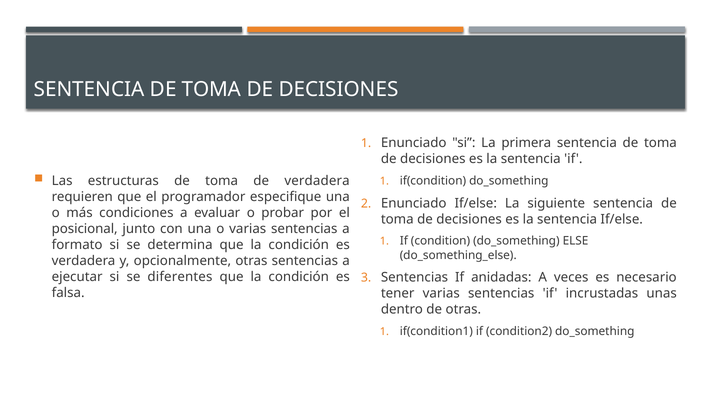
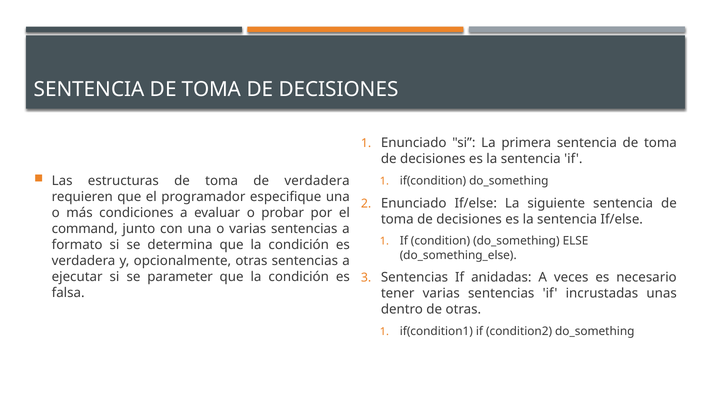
posicional: posicional -> command
diferentes: diferentes -> parameter
